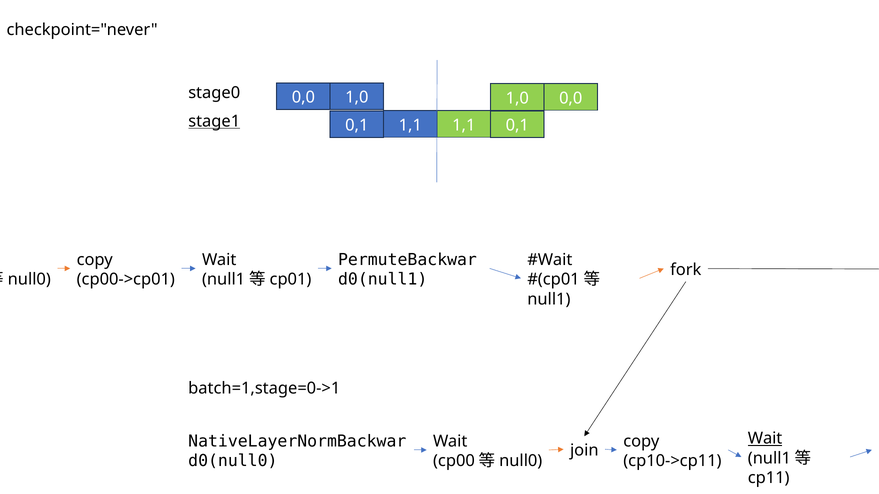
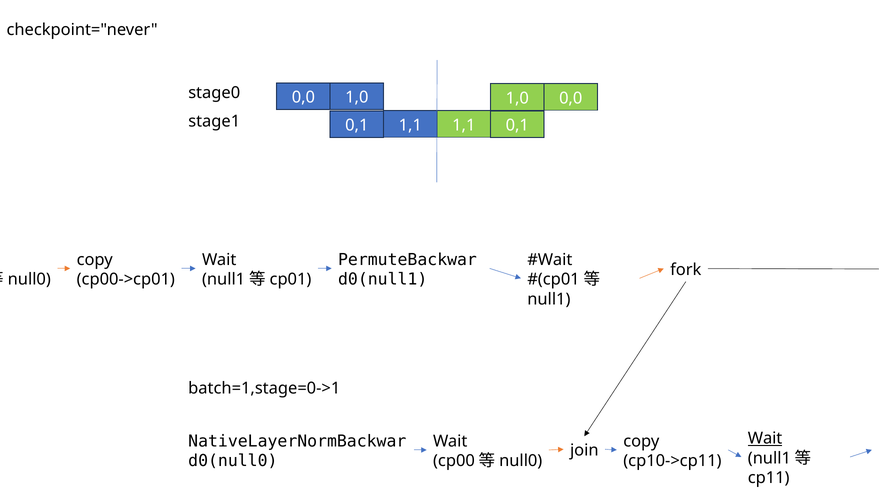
stage1 underline: present -> none
